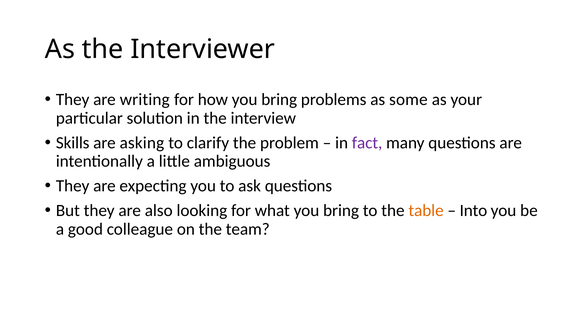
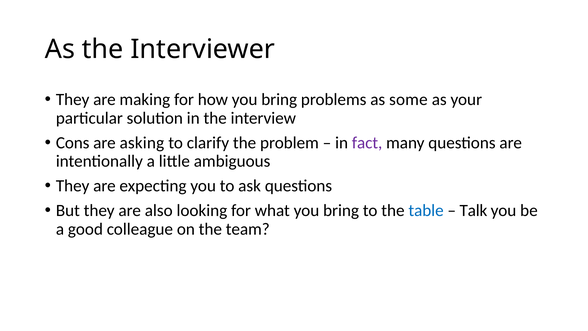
writing: writing -> making
Skills: Skills -> Cons
table colour: orange -> blue
Into: Into -> Talk
